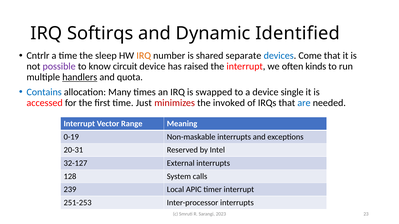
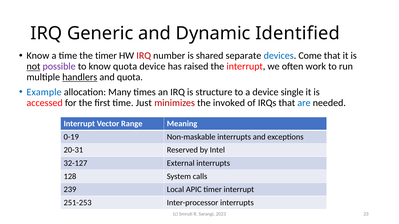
Softirqs: Softirqs -> Generic
Cntrlr at (38, 56): Cntrlr -> Know
the sleep: sleep -> timer
IRQ at (144, 56) colour: orange -> red
not underline: none -> present
know circuit: circuit -> quota
kinds: kinds -> work
Contains: Contains -> Example
swapped: swapped -> structure
